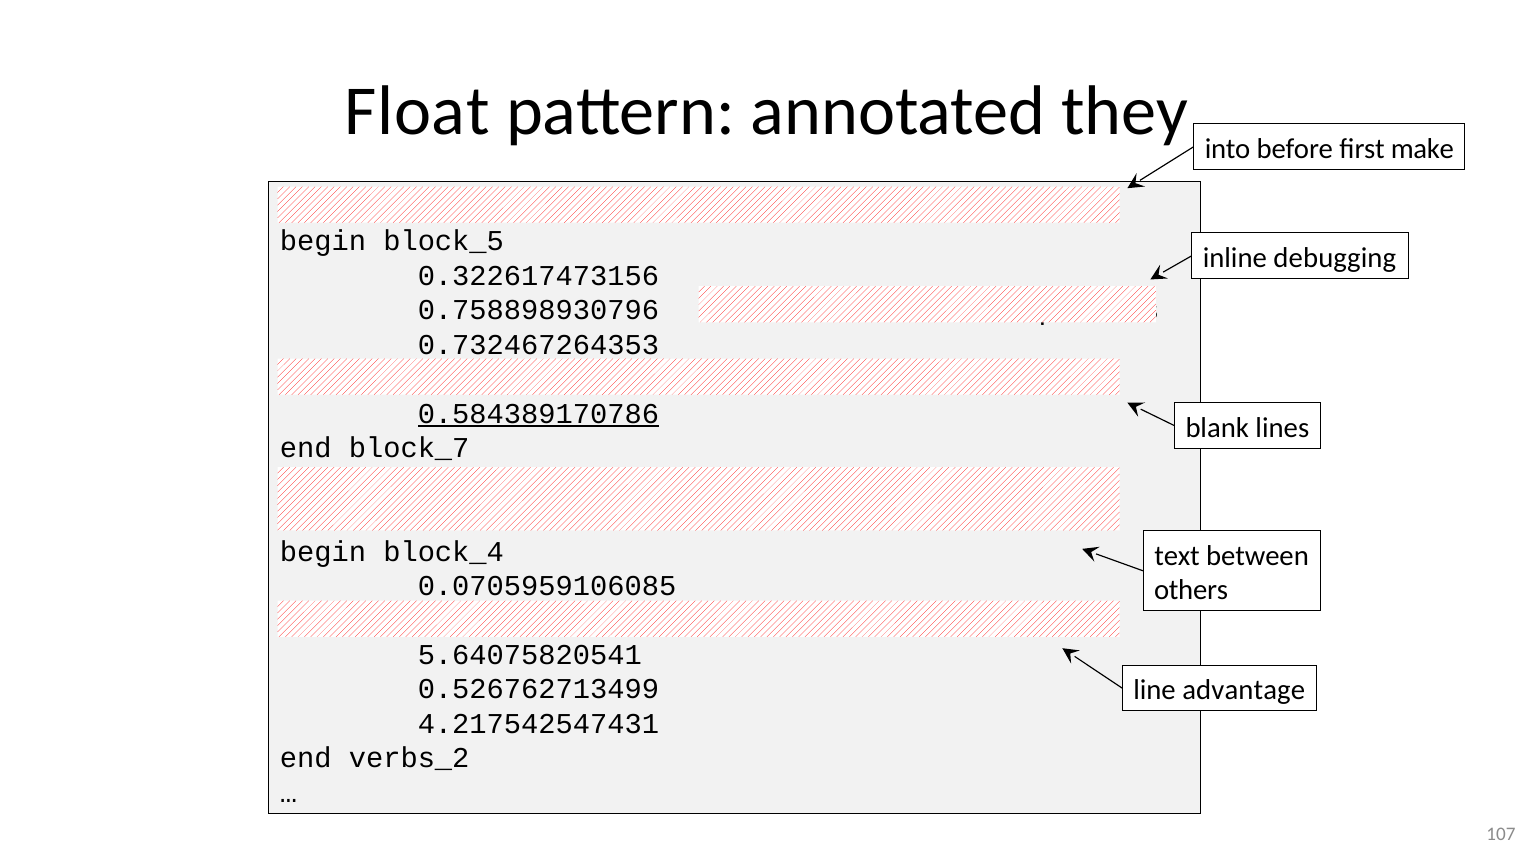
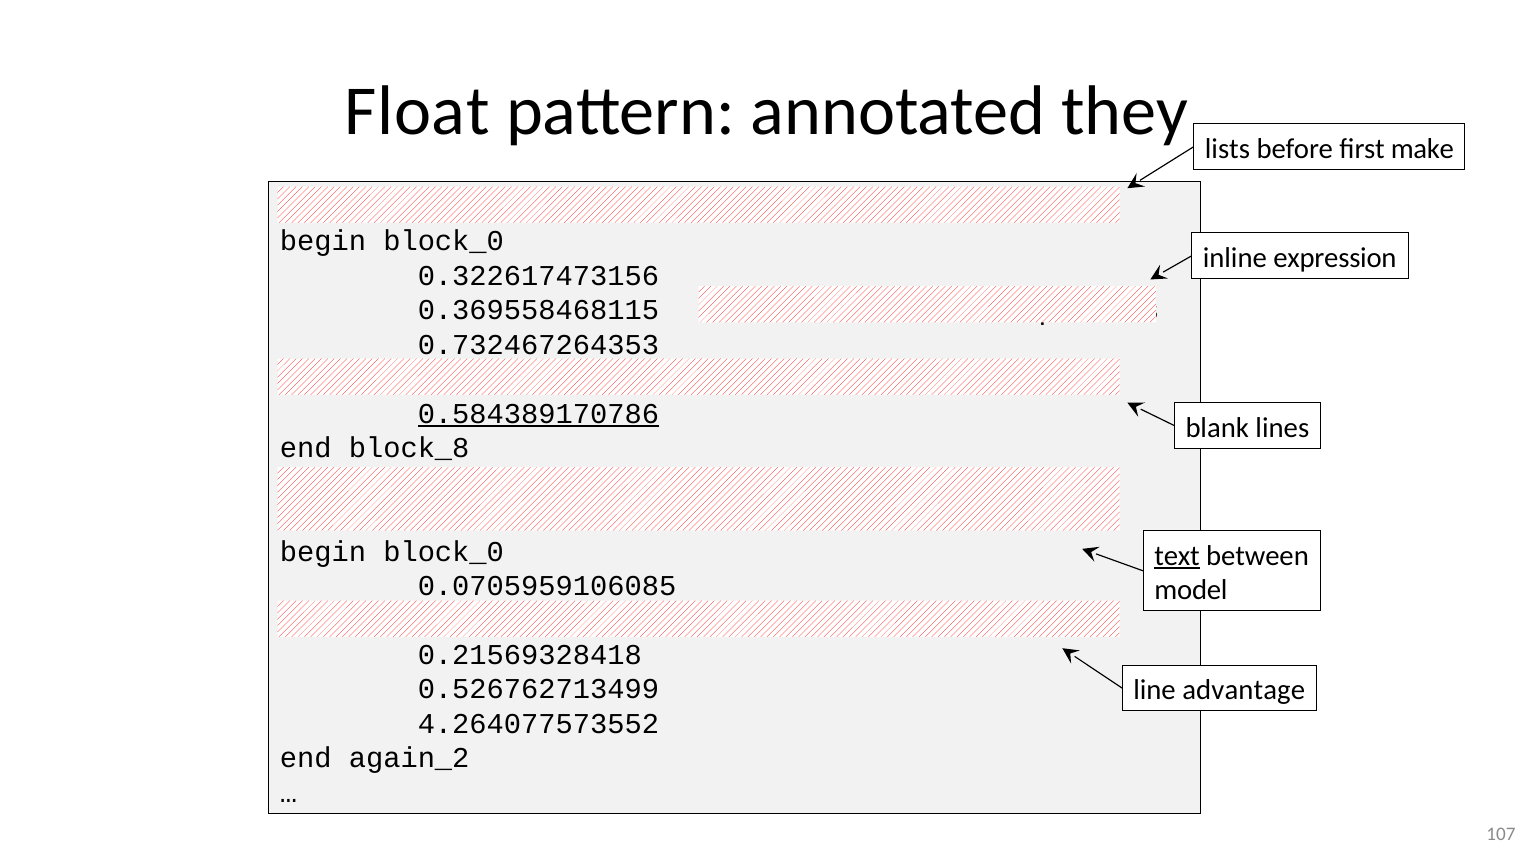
into: into -> lists
block_5 at (444, 241): block_5 -> block_0
debugging: debugging -> expression
0.758898930796: 0.758898930796 -> 0.369558468115
block_7: block_7 -> block_8
block_4 at (444, 552): block_4 -> block_0
text underline: none -> present
others: others -> model
5.64075820541: 5.64075820541 -> 0.21569328418
4.217542547431: 4.217542547431 -> 4.264077573552
verbs_2: verbs_2 -> again_2
